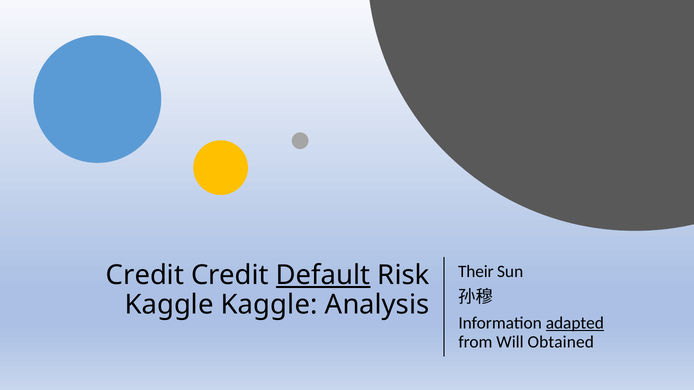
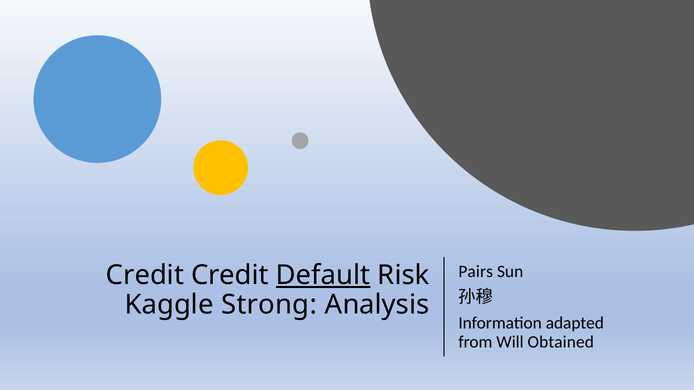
Their: Their -> Pairs
Kaggle Kaggle: Kaggle -> Strong
adapted underline: present -> none
